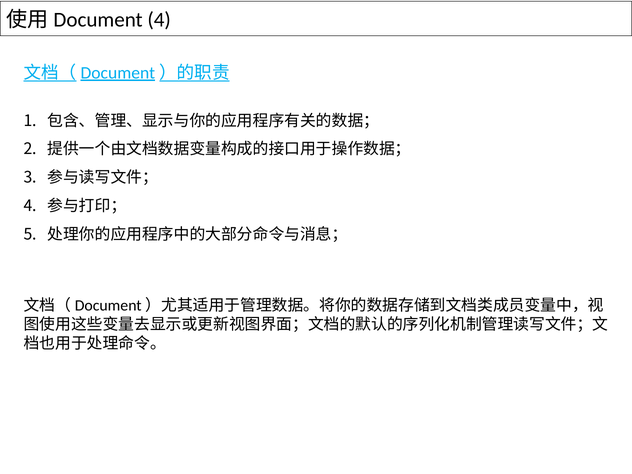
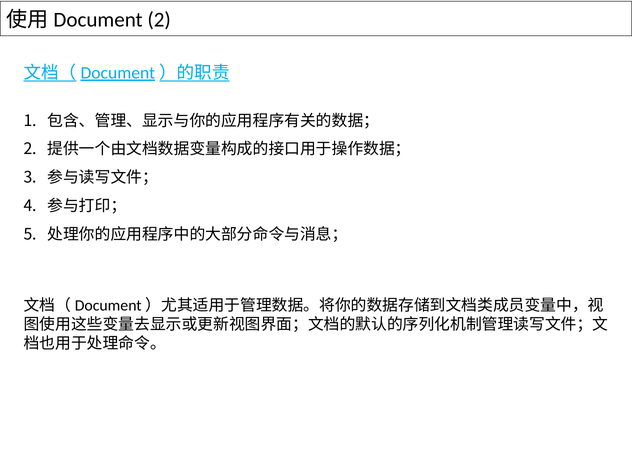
4 at (159, 20): 4 -> 2
